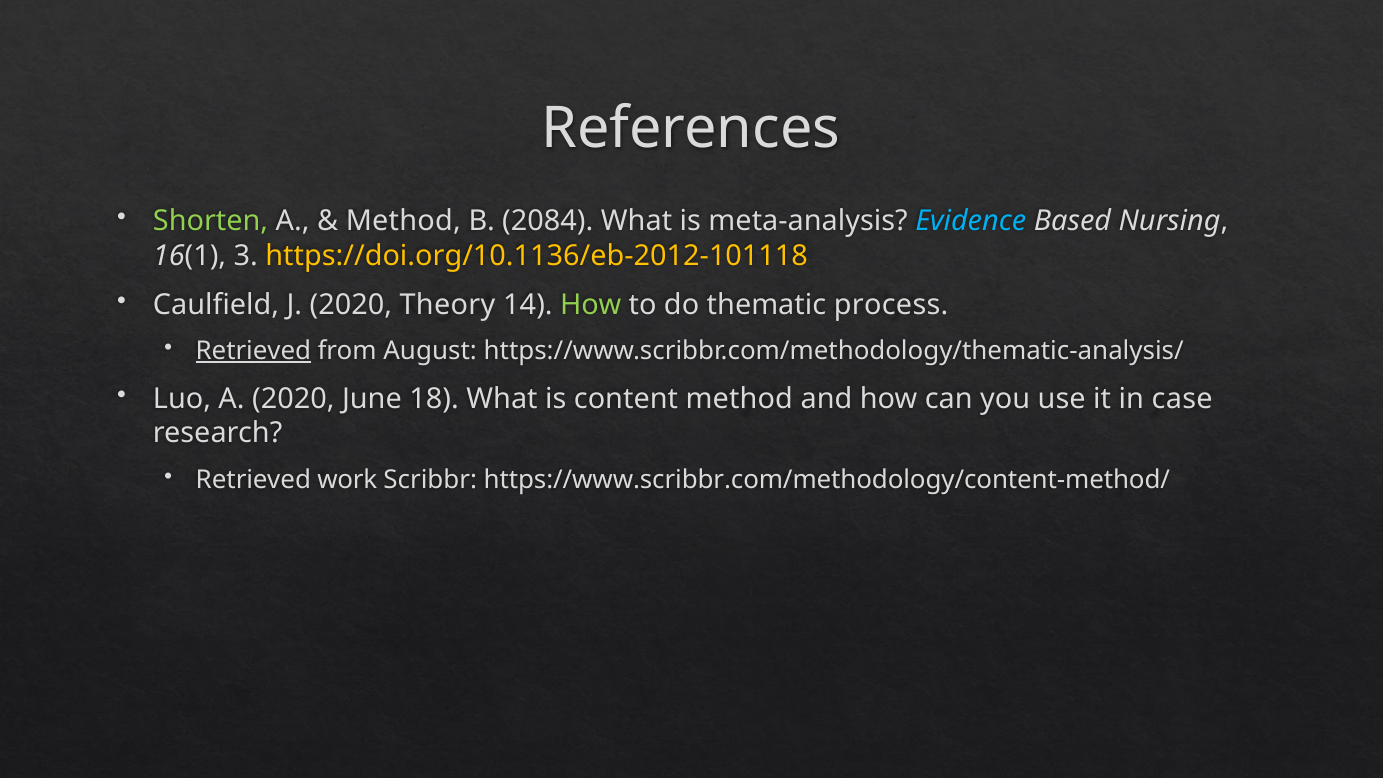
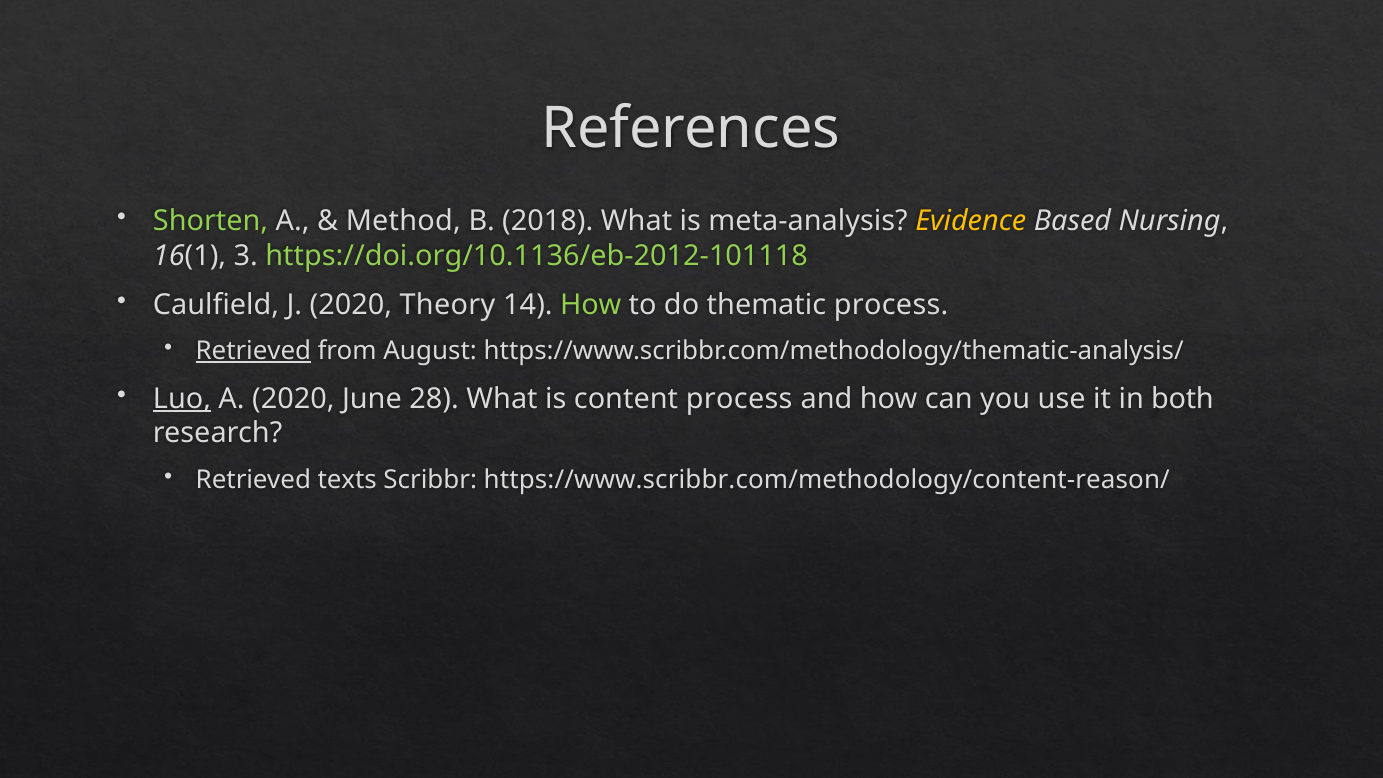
2084: 2084 -> 2018
Evidence colour: light blue -> yellow
https://doi.org/10.1136/eb-2012-101118 colour: yellow -> light green
Luo underline: none -> present
18: 18 -> 28
content method: method -> process
case: case -> both
work: work -> texts
https://www.scribbr.com/methodology/content-method/: https://www.scribbr.com/methodology/content-method/ -> https://www.scribbr.com/methodology/content-reason/
